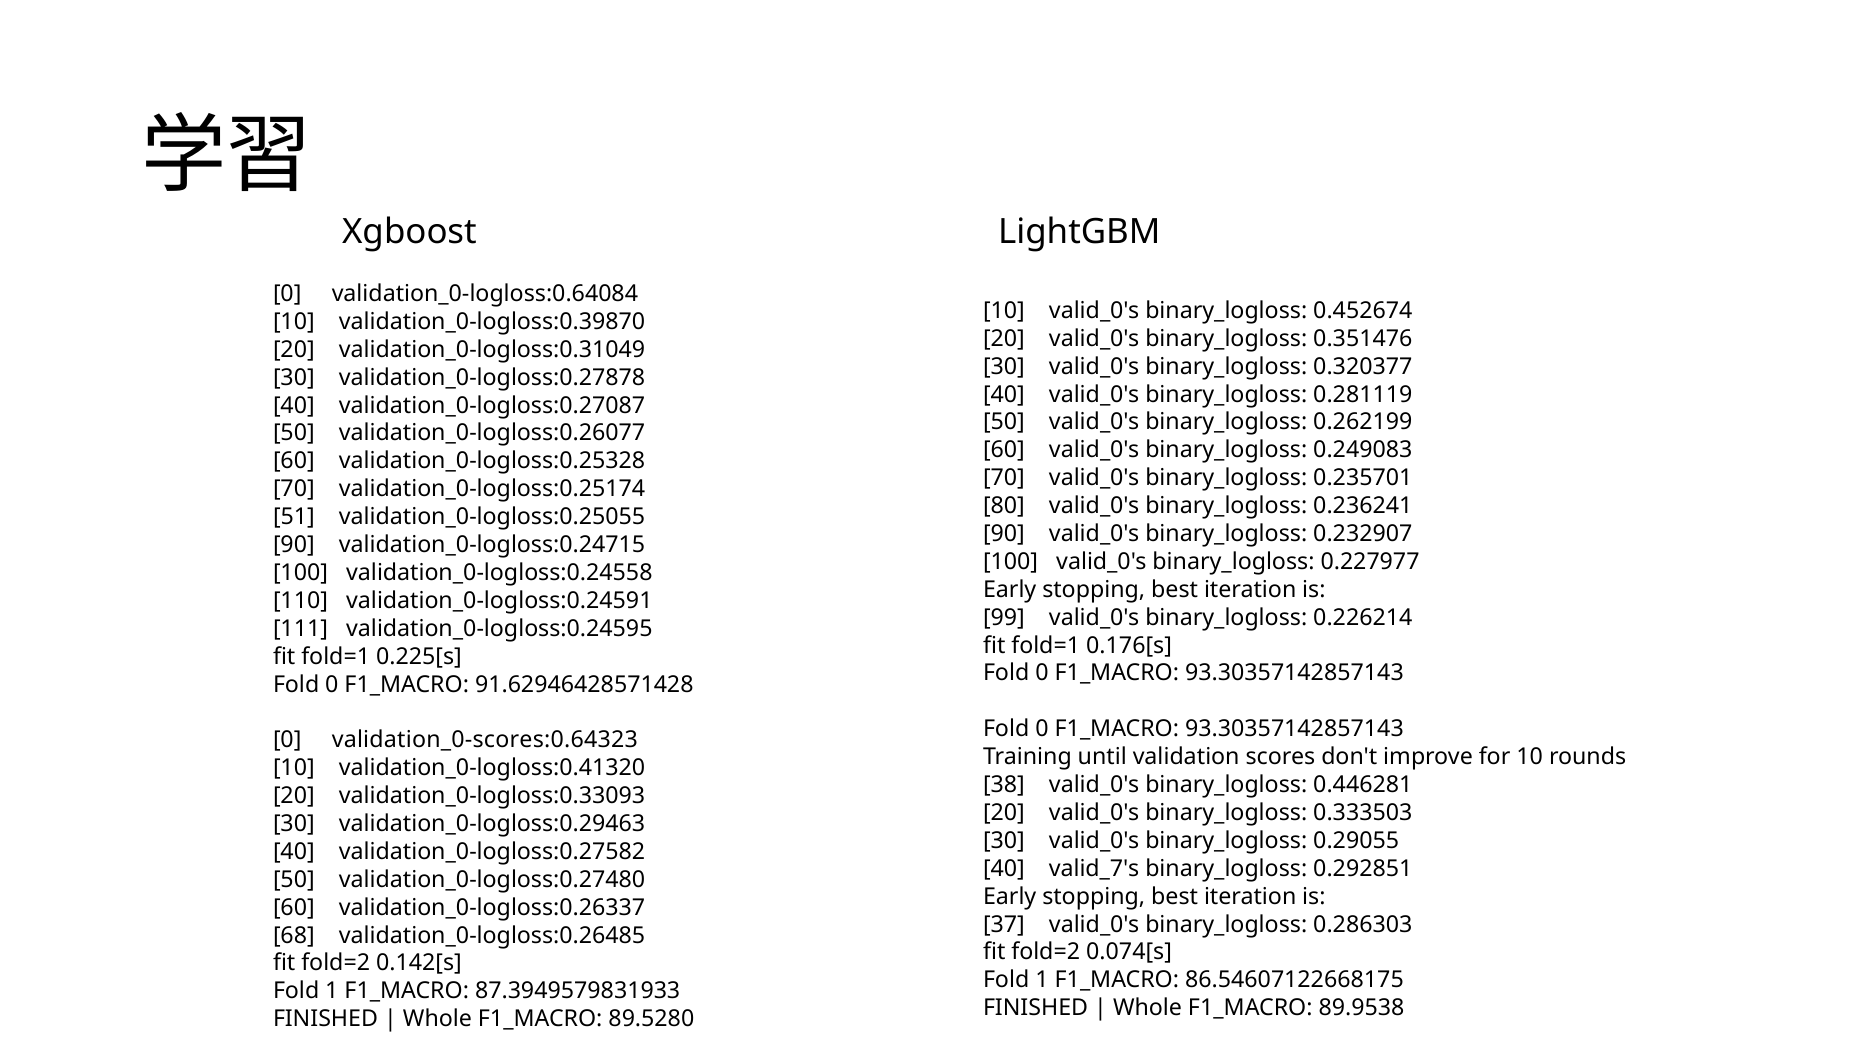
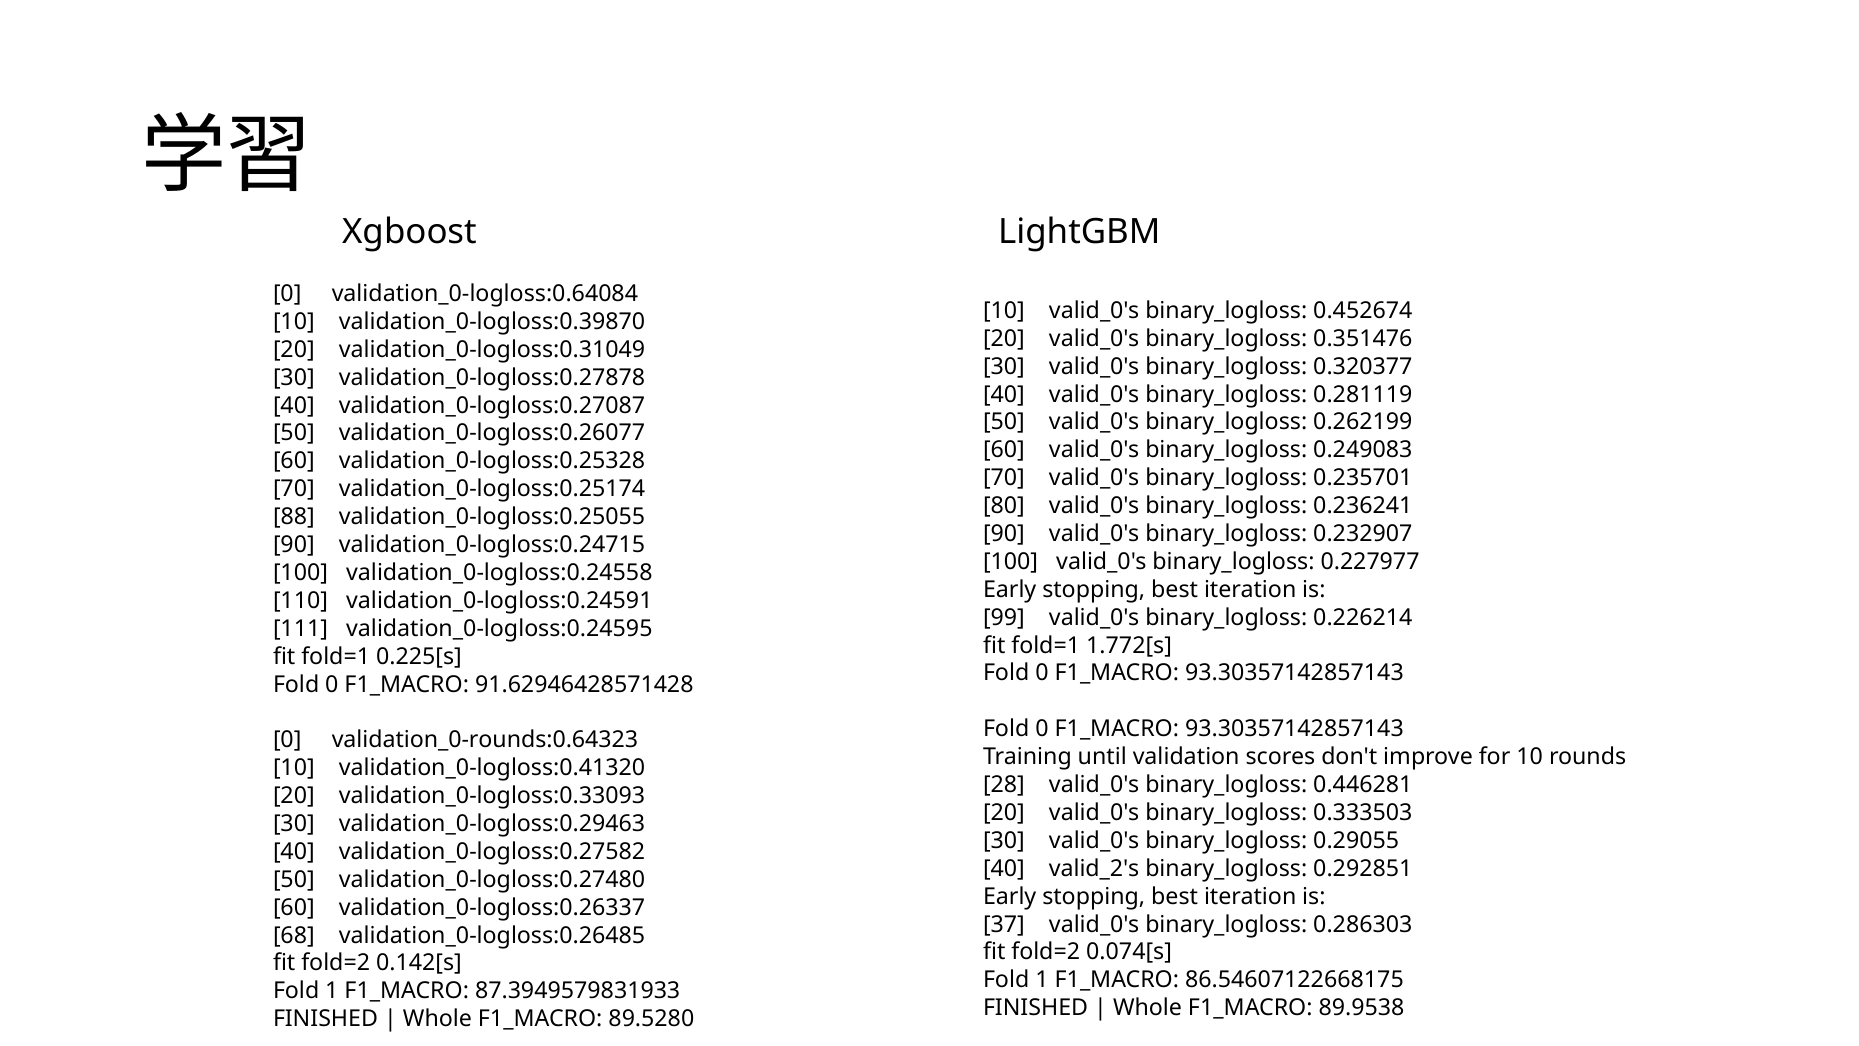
51: 51 -> 88
0.176[s: 0.176[s -> 1.772[s
validation_0-scores:0.64323: validation_0-scores:0.64323 -> validation_0-rounds:0.64323
38: 38 -> 28
valid_7's: valid_7's -> valid_2's
